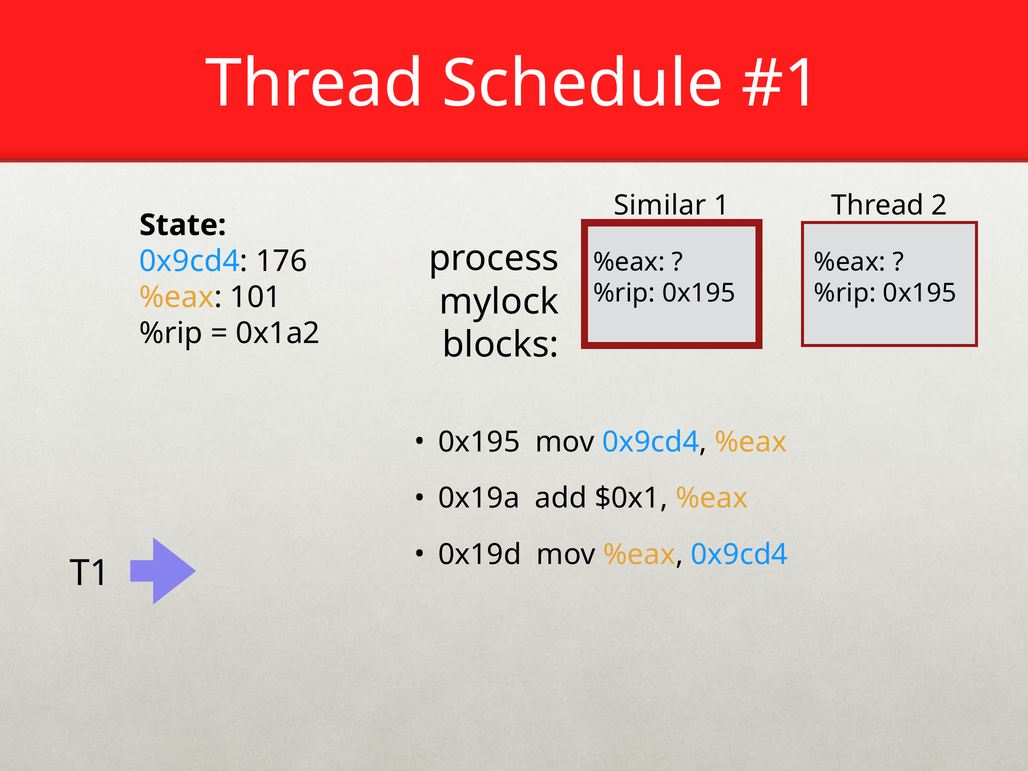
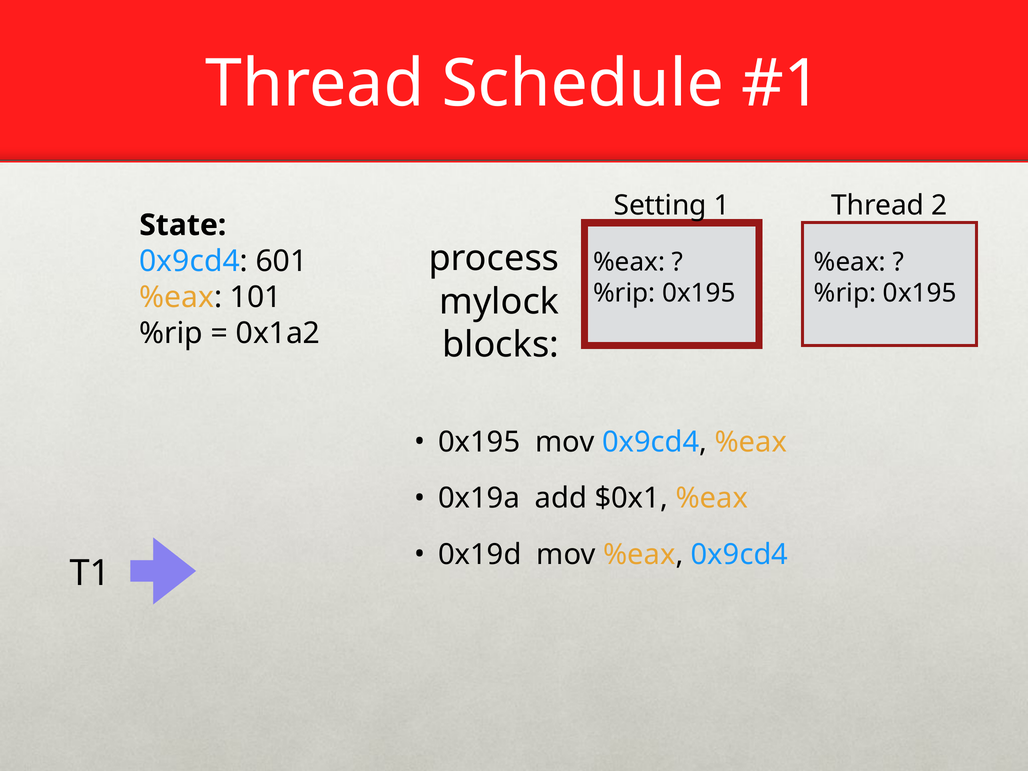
Similar: Similar -> Setting
176: 176 -> 601
